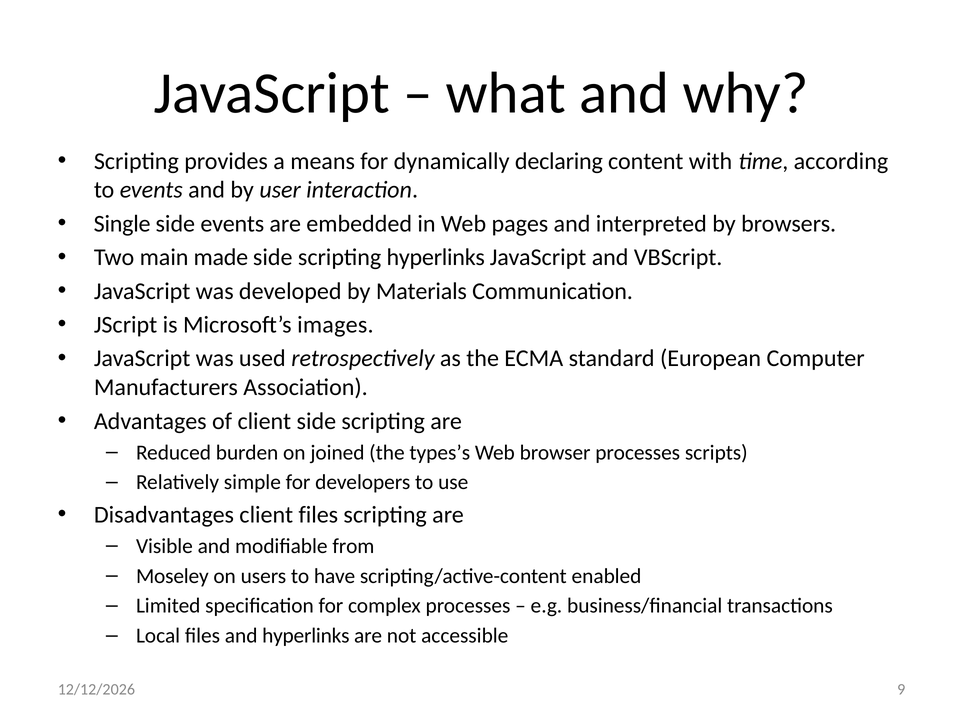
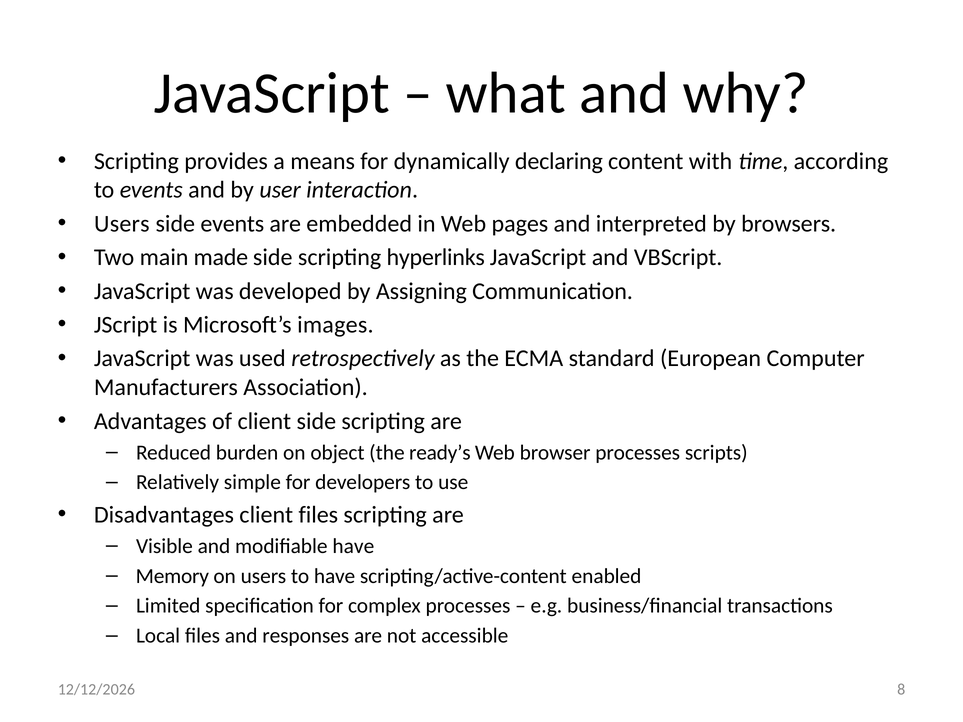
Single at (122, 224): Single -> Users
Materials: Materials -> Assigning
joined: joined -> object
types’s: types’s -> ready’s
modifiable from: from -> have
Moseley: Moseley -> Memory
and hyperlinks: hyperlinks -> responses
9: 9 -> 8
